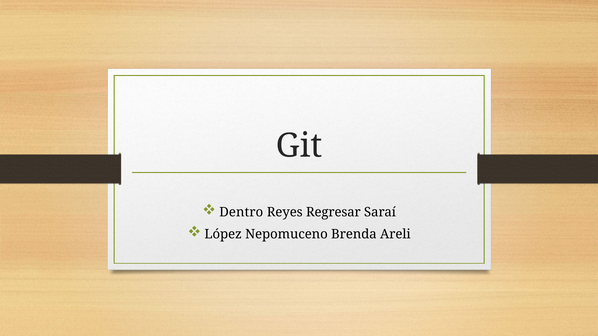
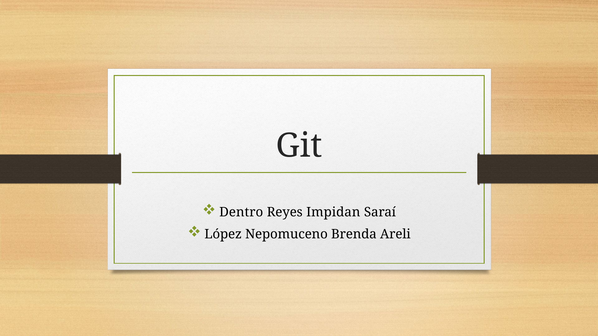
Regresar: Regresar -> Impidan
